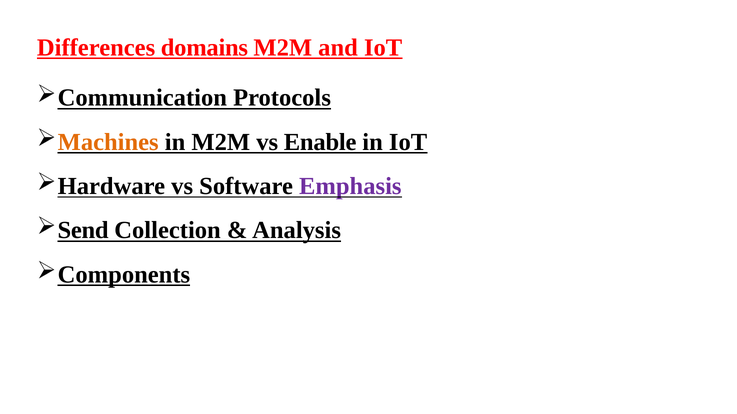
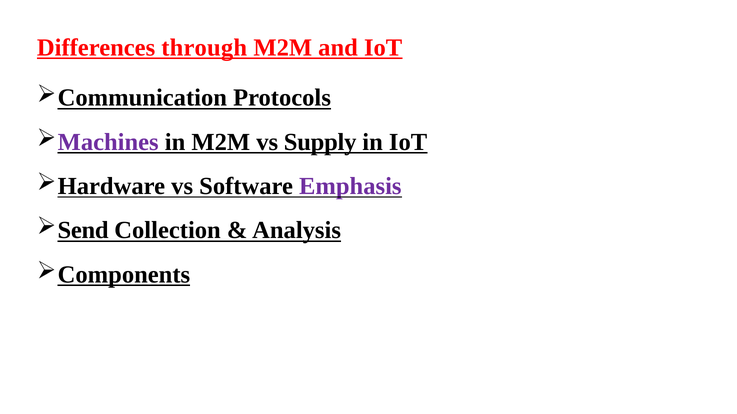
domains: domains -> through
Machines colour: orange -> purple
Enable: Enable -> Supply
